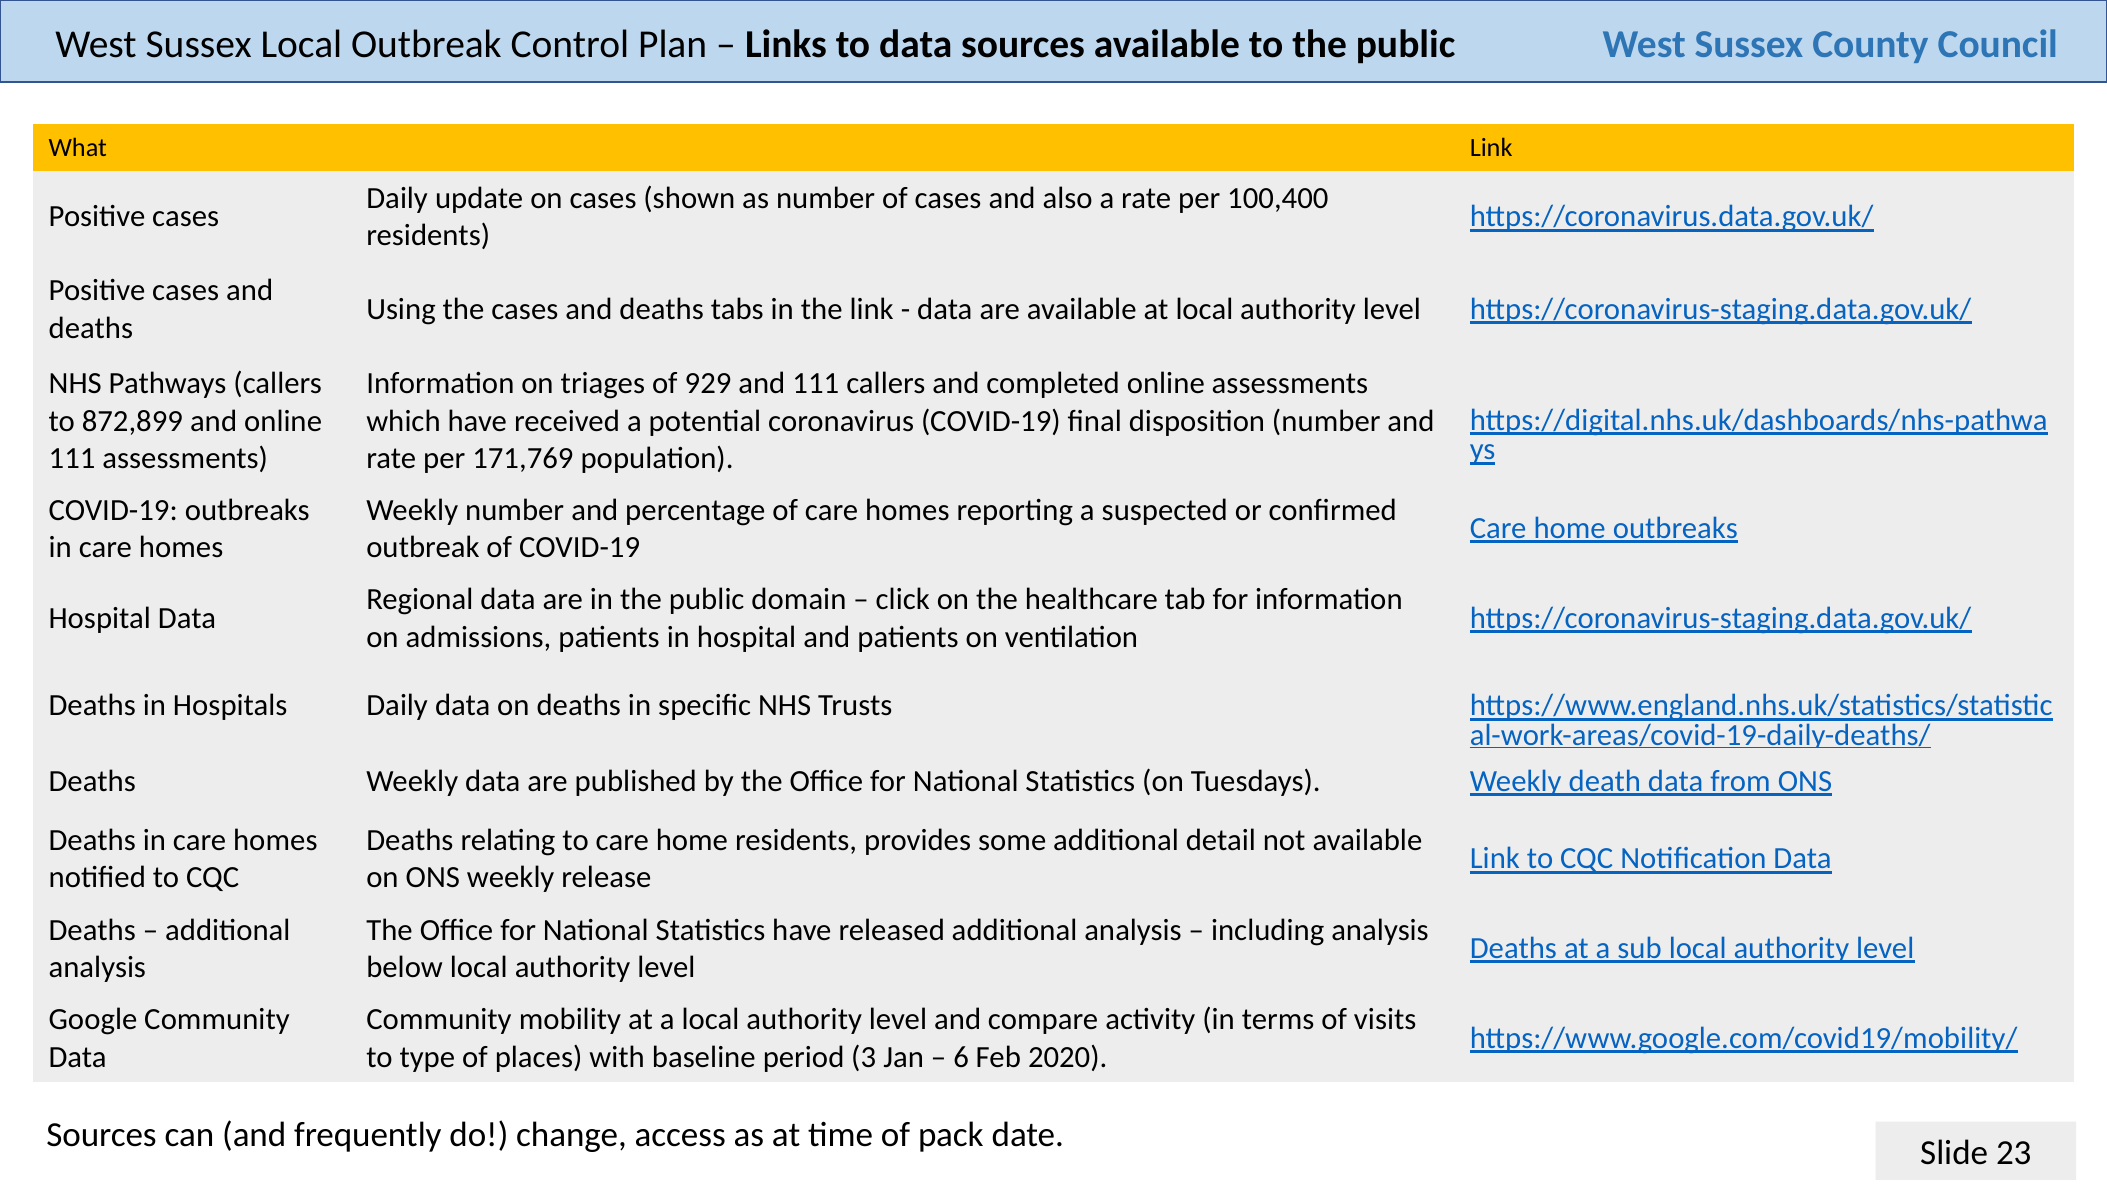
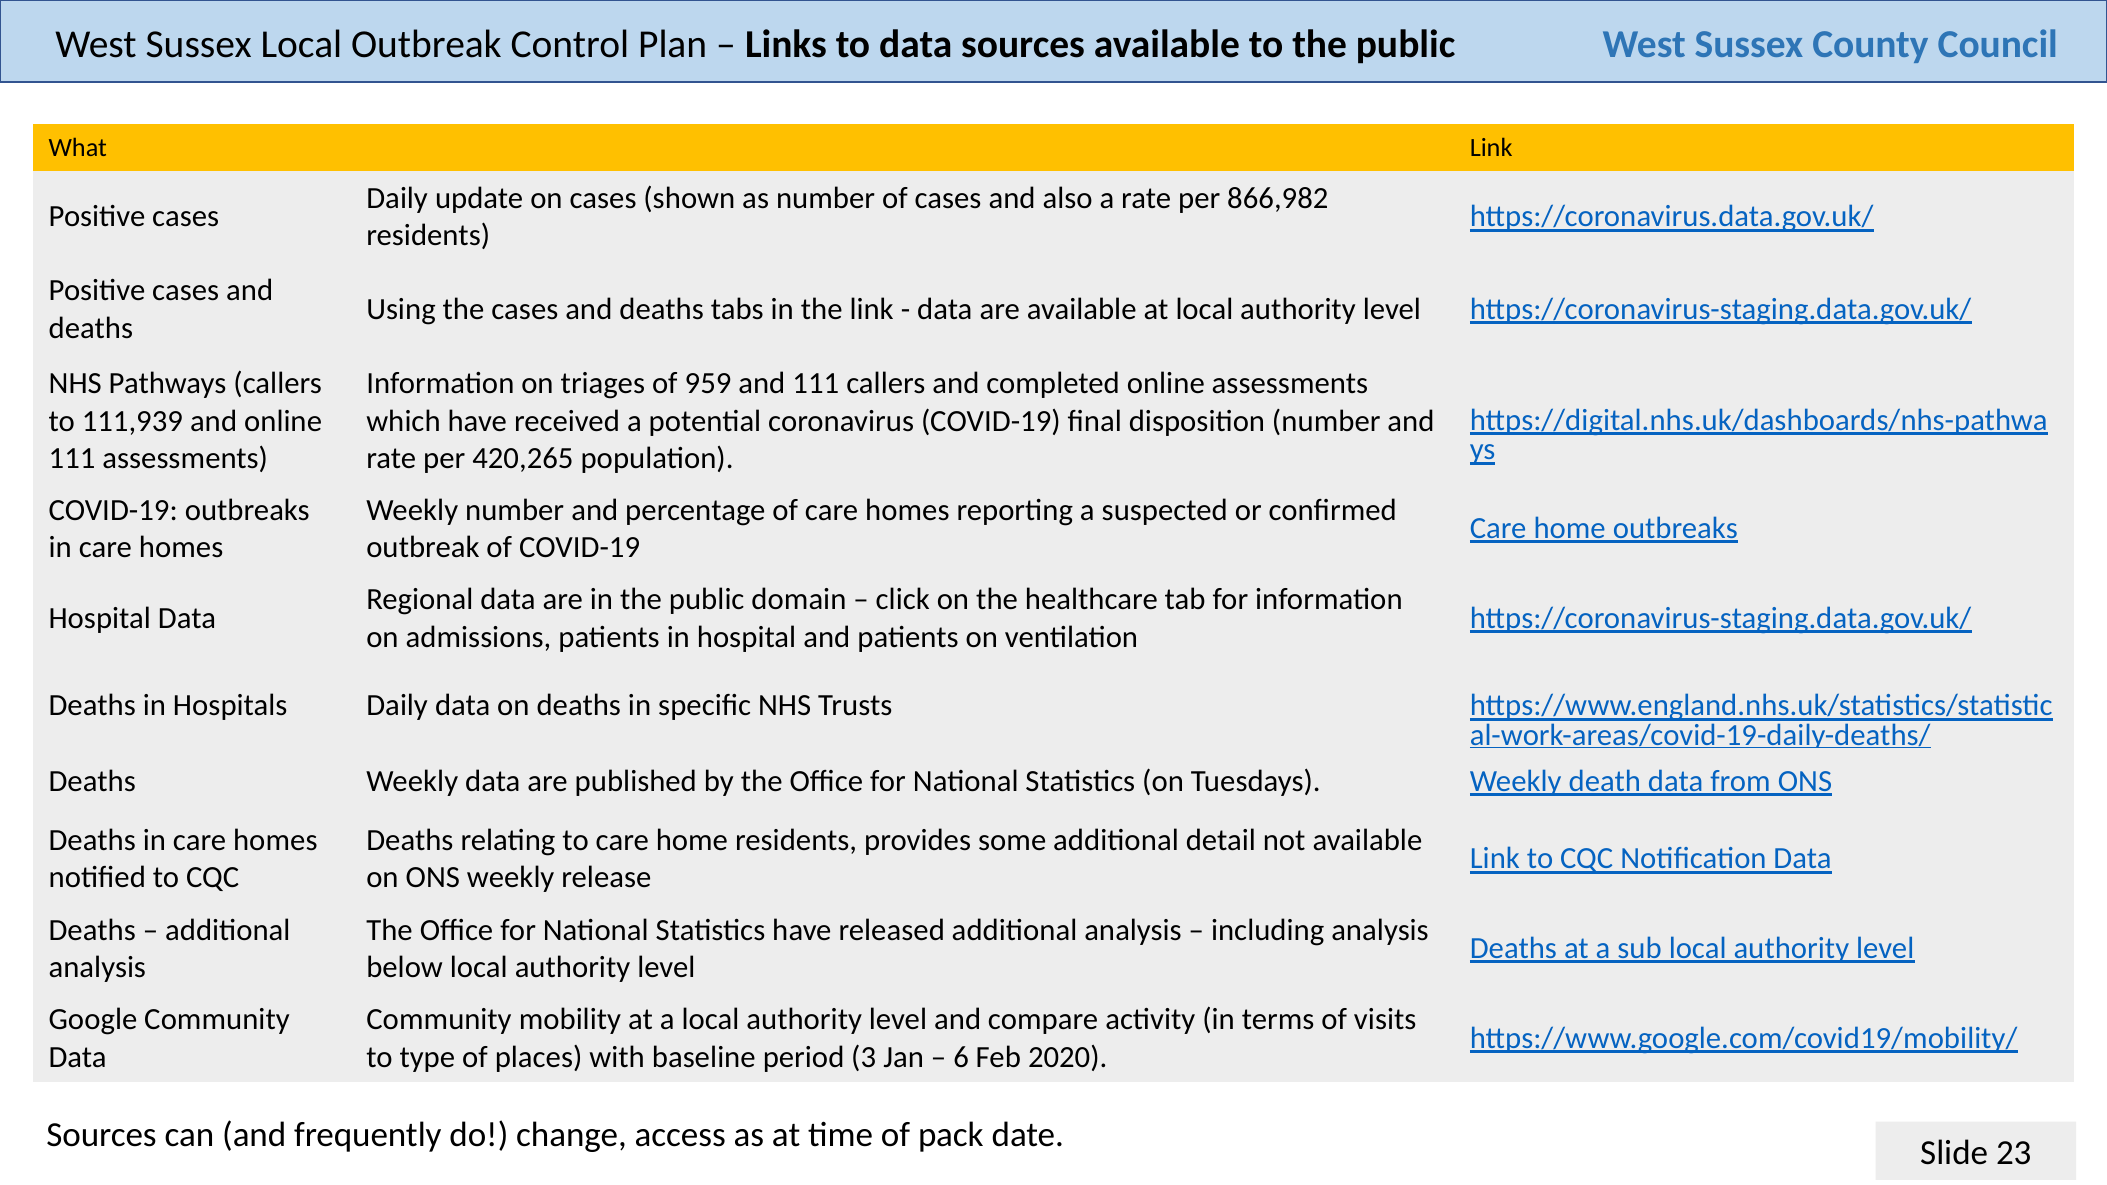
100,400: 100,400 -> 866,982
929: 929 -> 959
872,899: 872,899 -> 111,939
171,769: 171,769 -> 420,265
